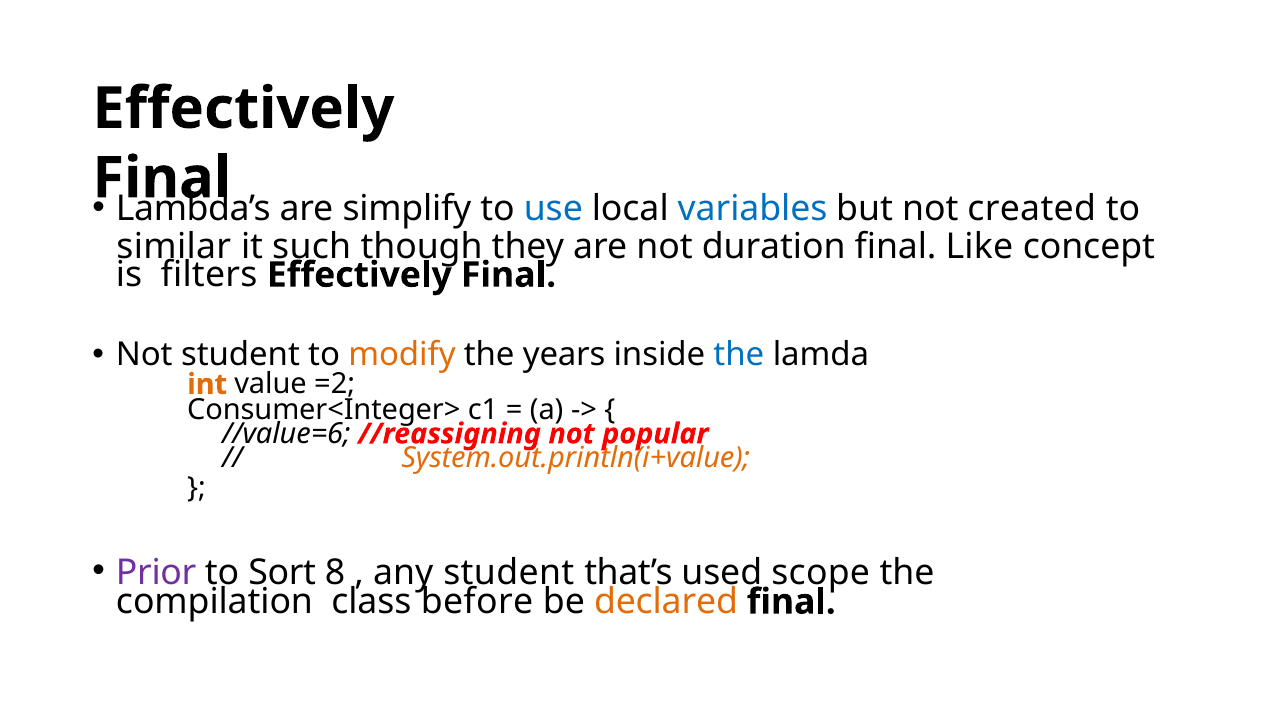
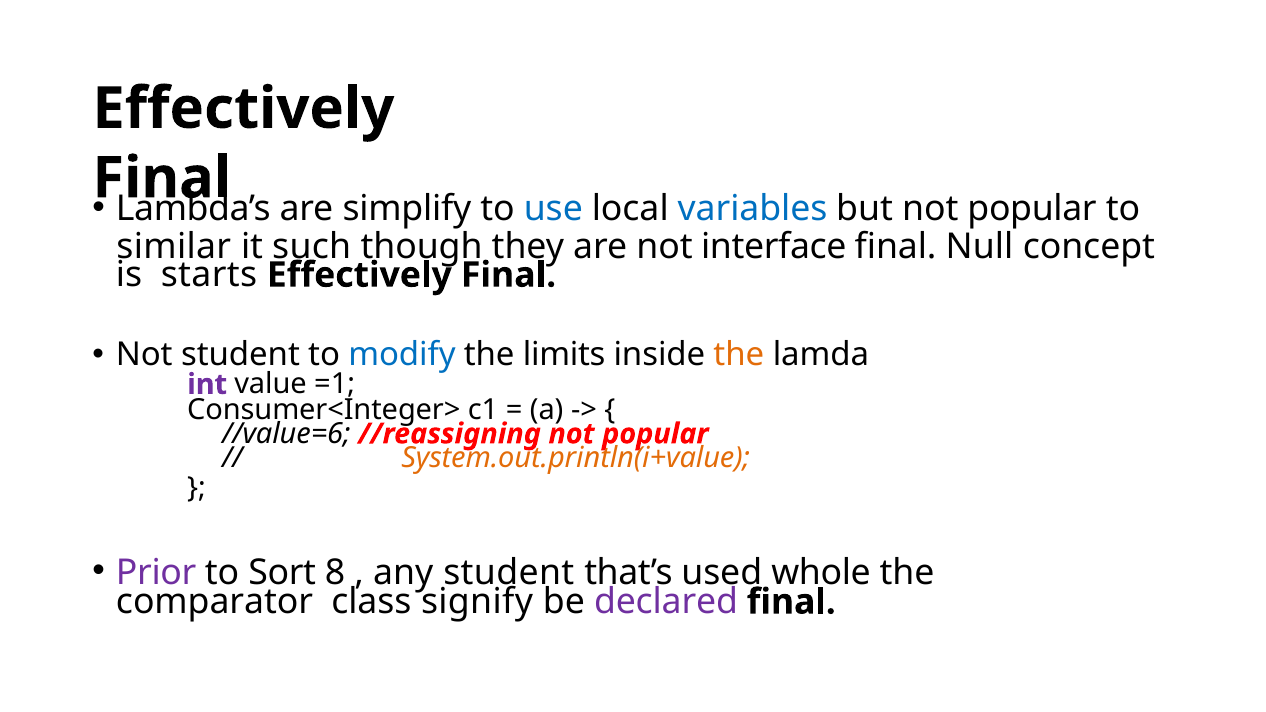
but not created: created -> popular
duration: duration -> interface
Like: Like -> Null
filters: filters -> starts
modify colour: orange -> blue
years: years -> limits
the at (739, 355) colour: blue -> orange
int colour: orange -> purple
=2: =2 -> =1
scope: scope -> whole
compilation: compilation -> comparator
before: before -> signify
declared colour: orange -> purple
